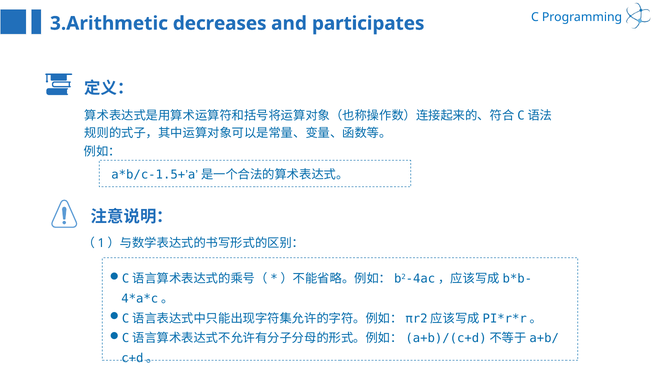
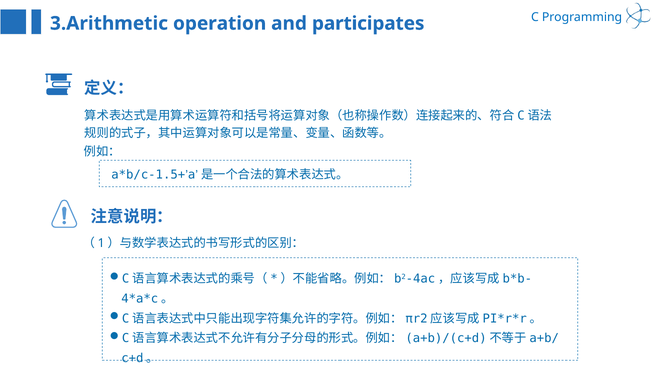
decreases: decreases -> operation
